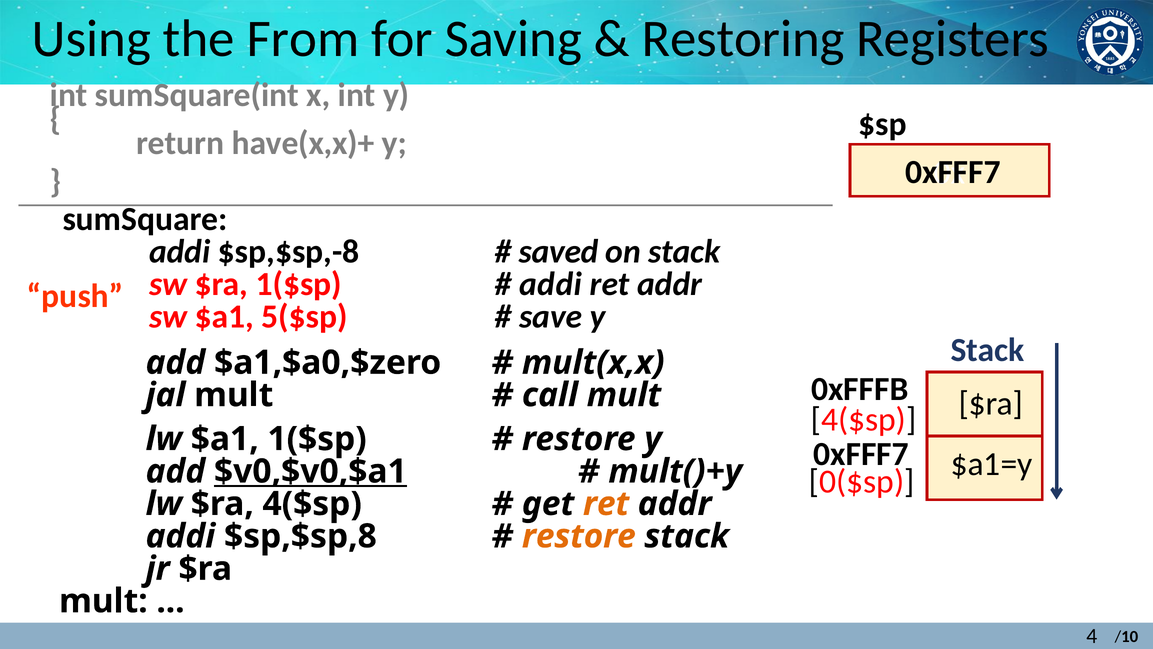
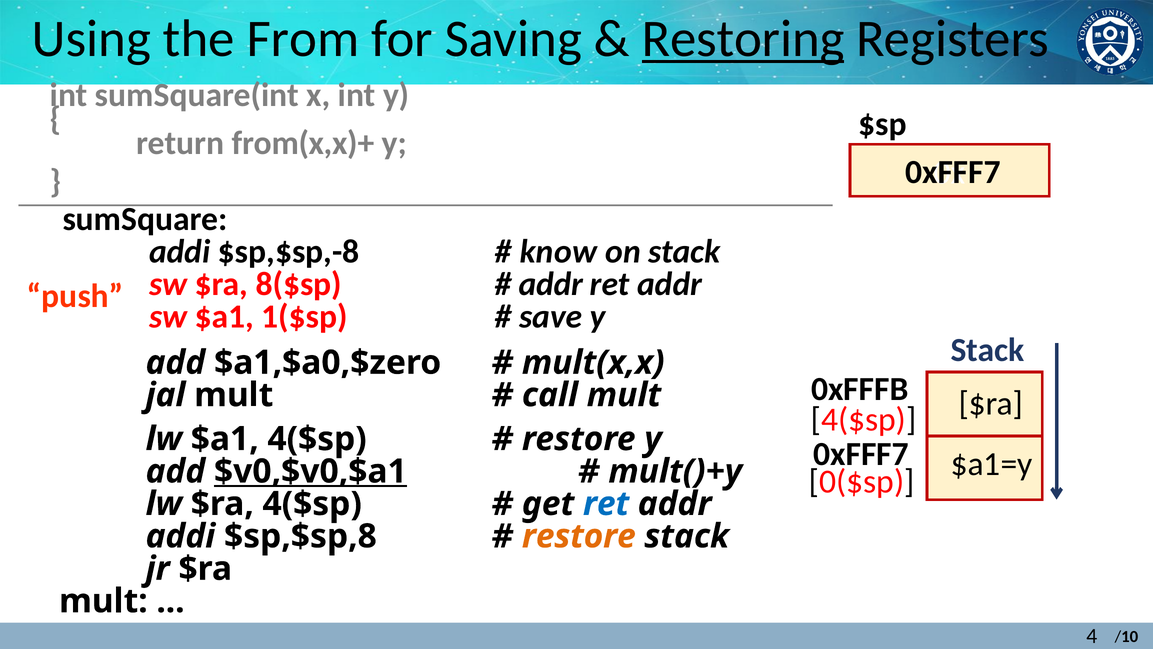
Restoring underline: none -> present
have(x,x)+: have(x,x)+ -> from(x,x)+
saved: saved -> know
$ra 1($sp: 1($sp -> 8($sp
addi at (551, 284): addi -> addr
5($sp: 5($sp -> 1($sp
$a1 1($sp: 1($sp -> 4($sp
ret at (606, 504) colour: orange -> blue
